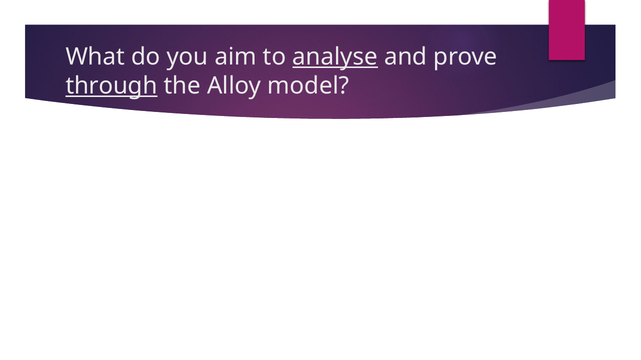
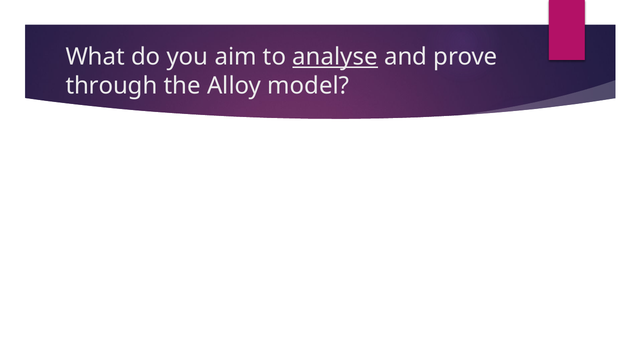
through underline: present -> none
